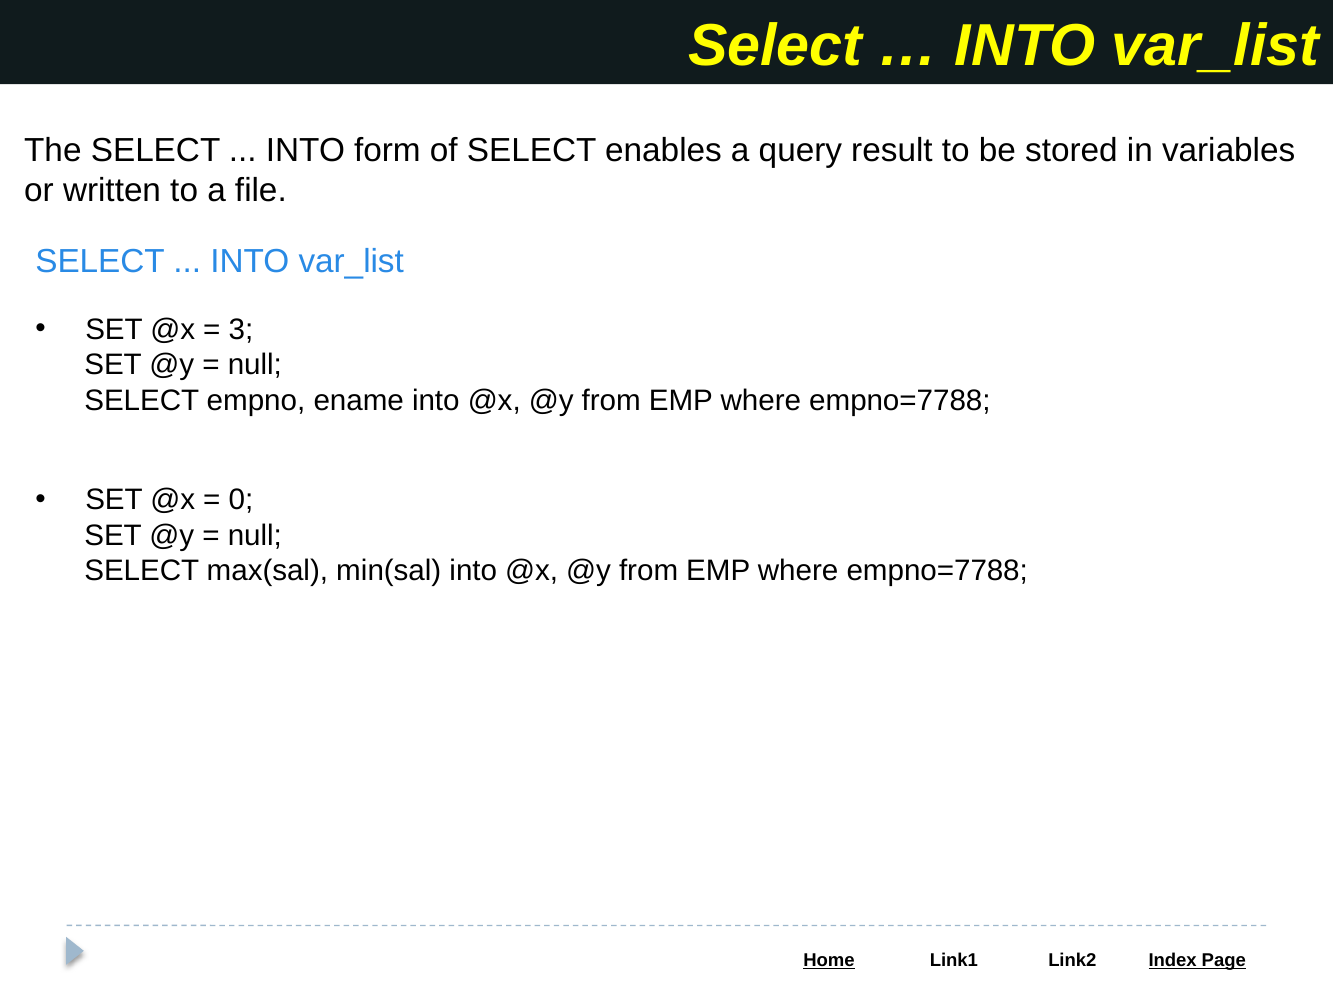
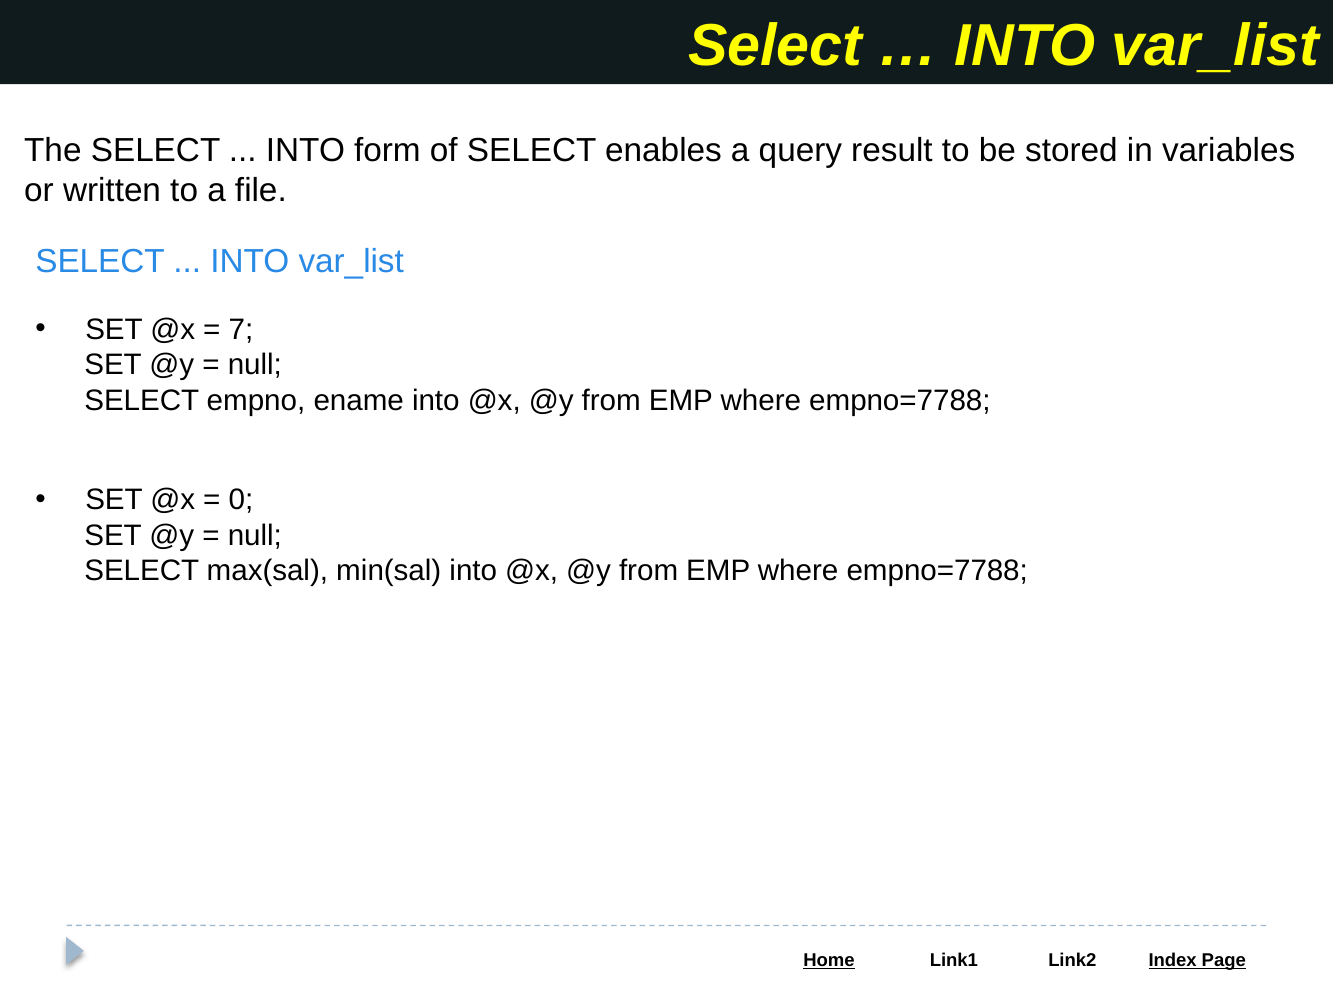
3: 3 -> 7
